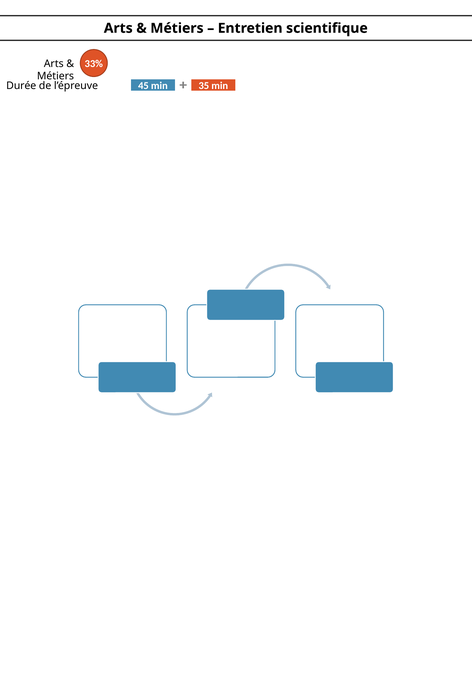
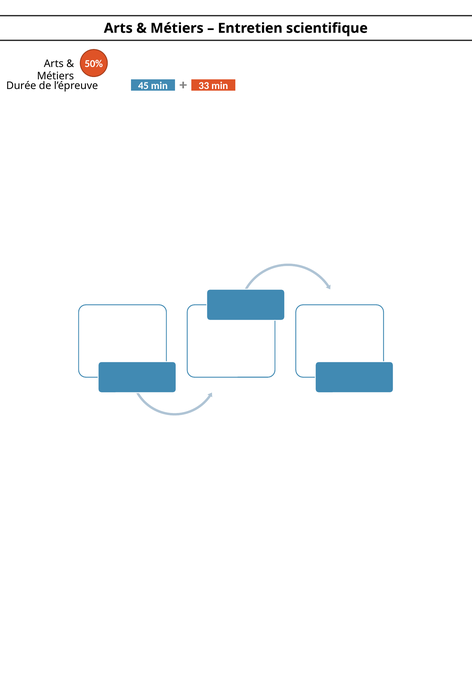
33%: 33% -> 50%
35: 35 -> 33
